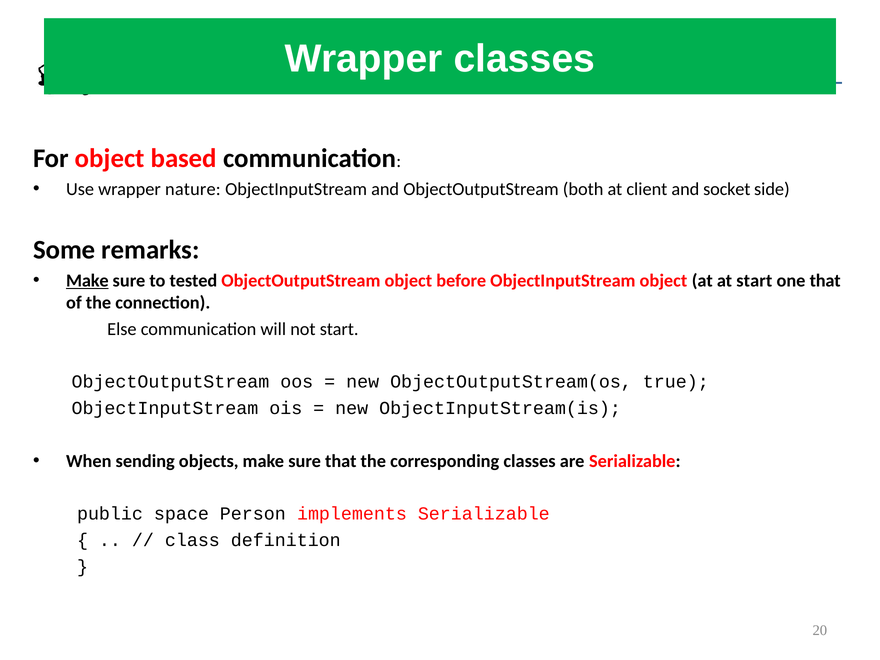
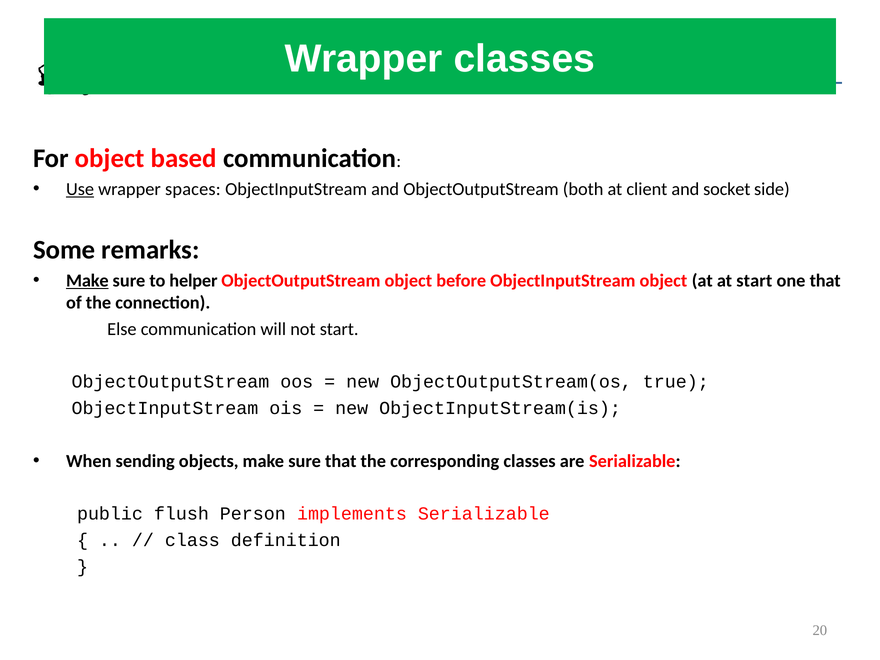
Use underline: none -> present
nature: nature -> spaces
tested: tested -> helper
space: space -> flush
